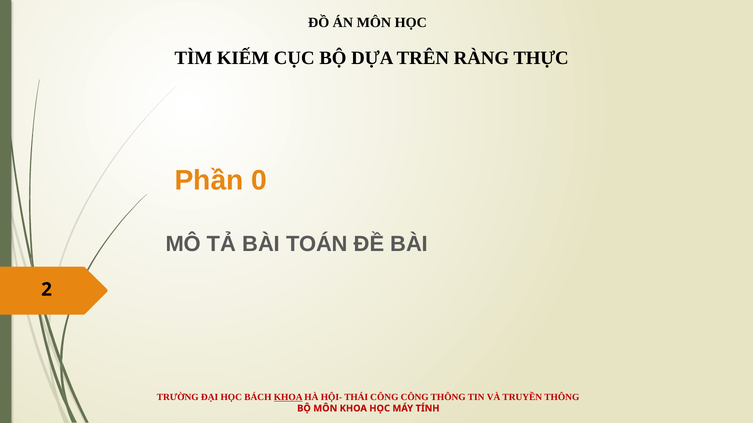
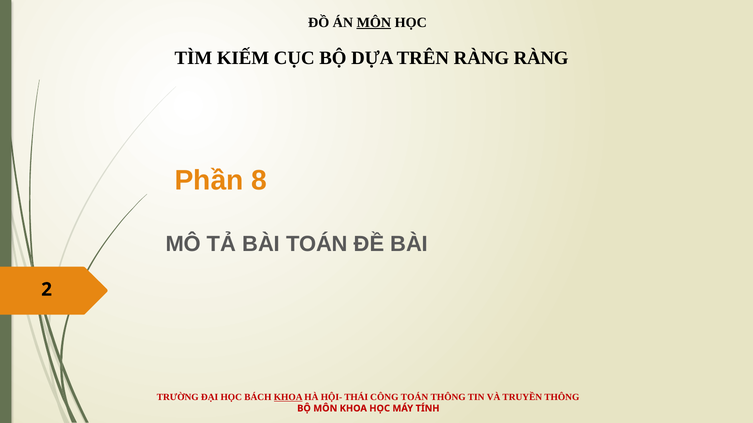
MÔN at (374, 22) underline: none -> present
RÀNG THỰC: THỰC -> RÀNG
0: 0 -> 8
CÔNG CÔNG: CÔNG -> TOÁN
